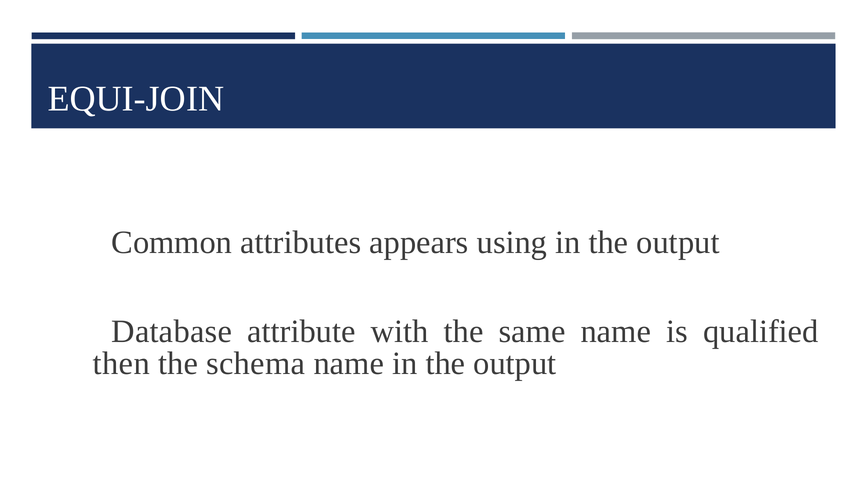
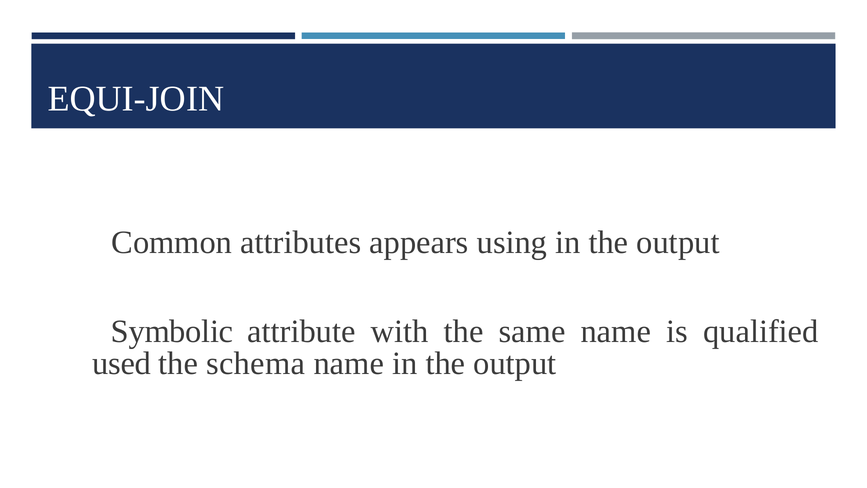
Database: Database -> Symbolic
then: then -> used
